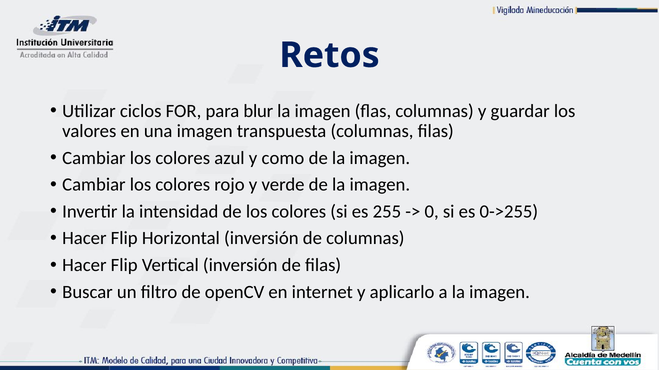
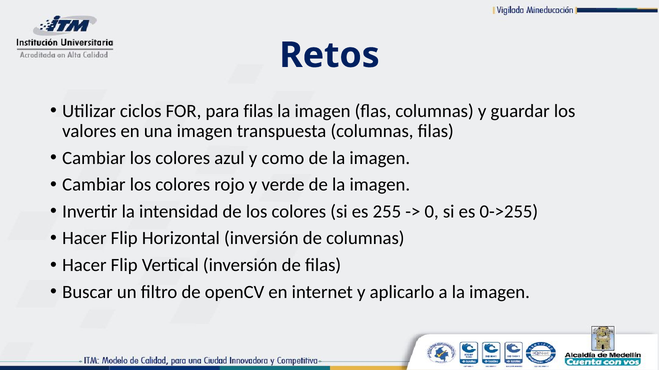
para blur: blur -> filas
